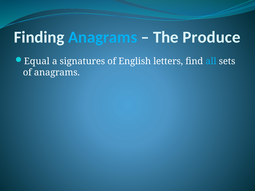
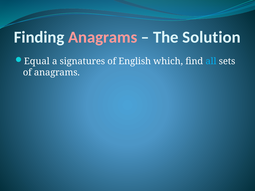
Anagrams at (103, 37) colour: light blue -> pink
Produce: Produce -> Solution
letters: letters -> which
